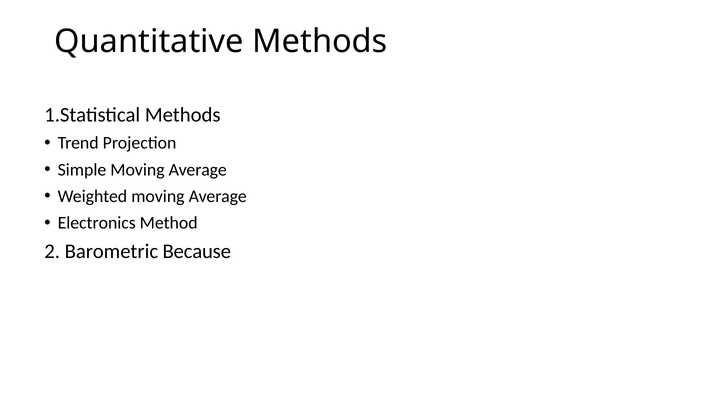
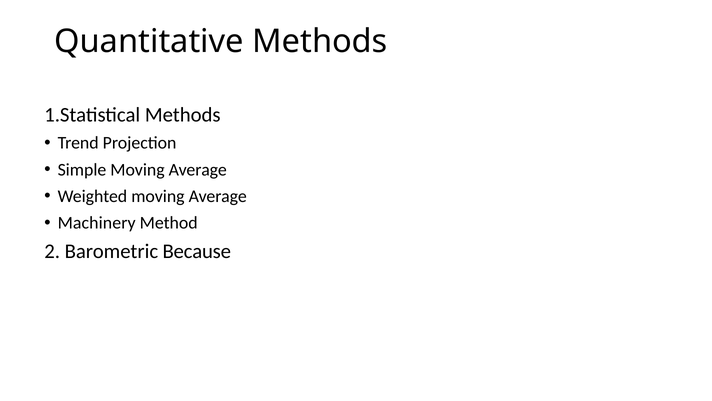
Electronics: Electronics -> Machinery
